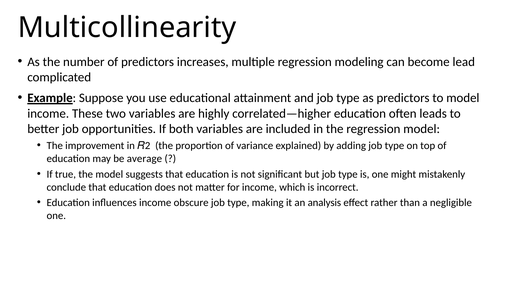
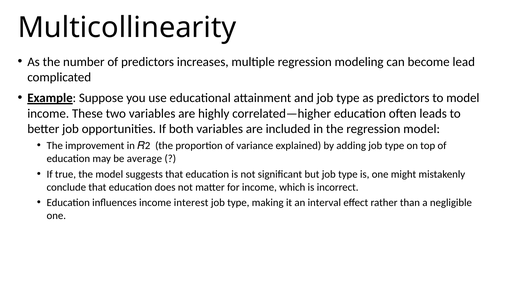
obscure: obscure -> interest
analysis: analysis -> interval
